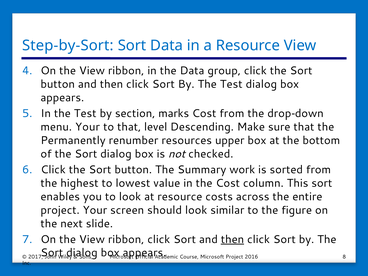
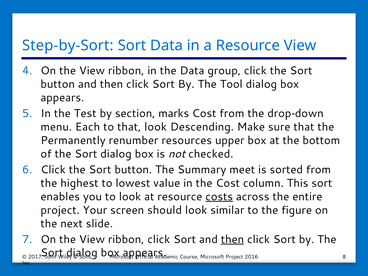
By The Test: Test -> Tool
menu Your: Your -> Each
that level: level -> look
work: work -> meet
costs underline: none -> present
